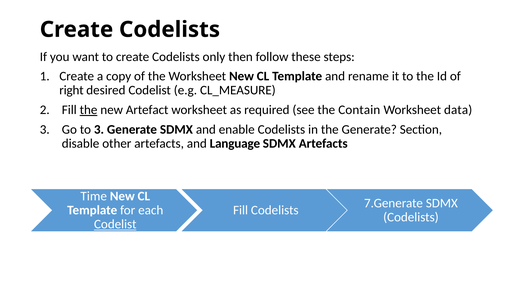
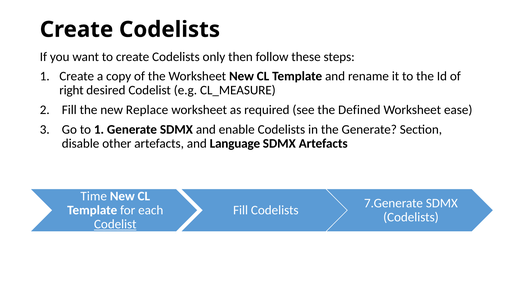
the at (89, 110) underline: present -> none
Artefact: Artefact -> Replace
Contain: Contain -> Defined
data: data -> ease
to 3: 3 -> 1
